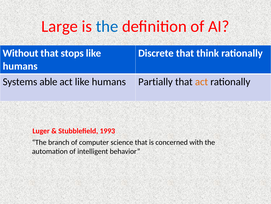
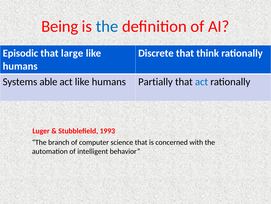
Large: Large -> Being
Without: Without -> Episodic
stops: stops -> large
act at (202, 82) colour: orange -> blue
